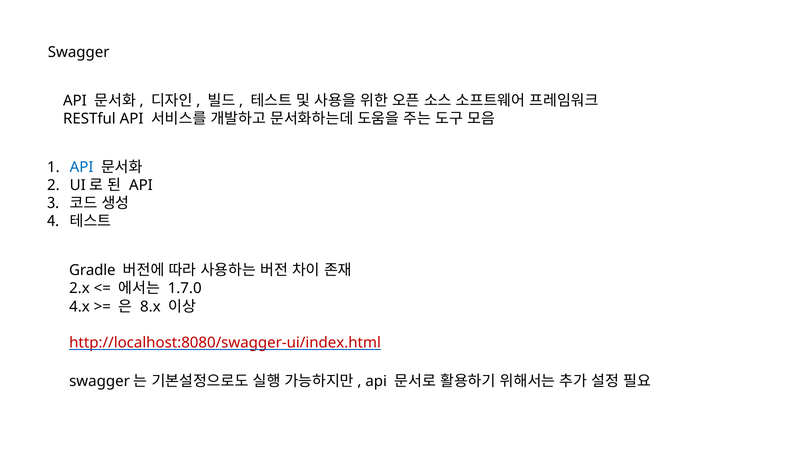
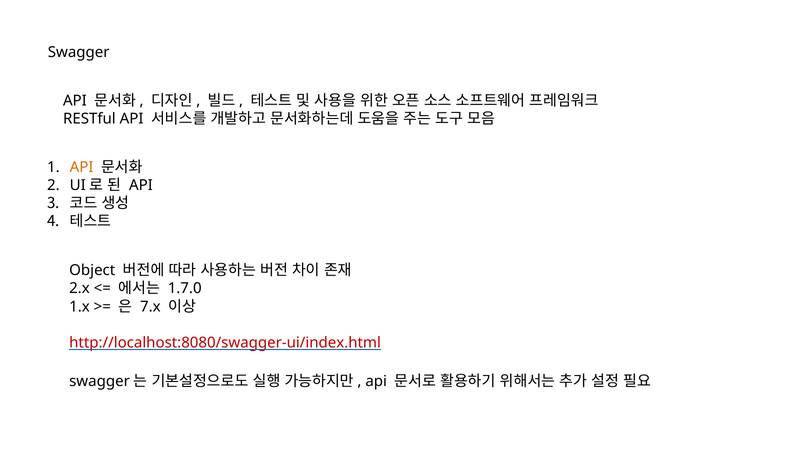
API at (82, 167) colour: blue -> orange
Gradle: Gradle -> Object
4.x: 4.x -> 1.x
8.x: 8.x -> 7.x
